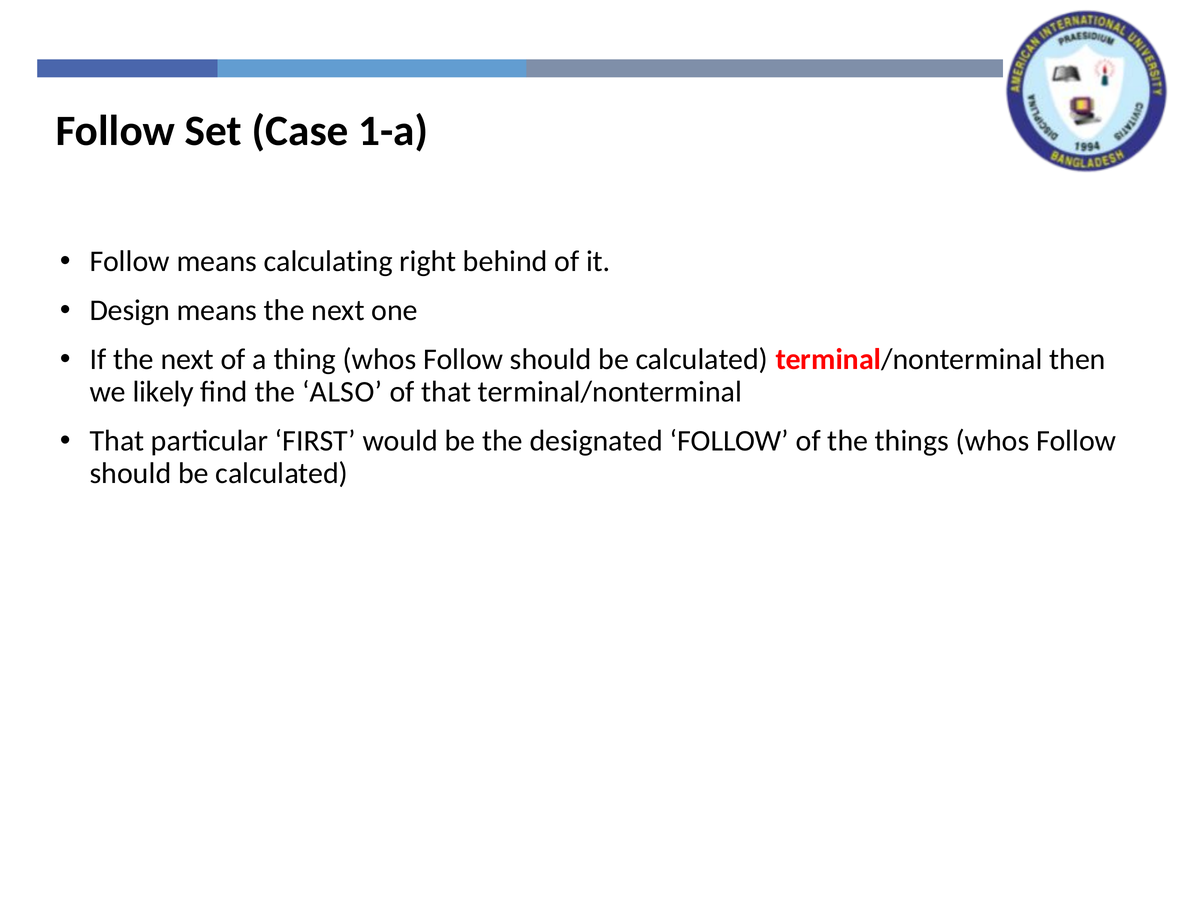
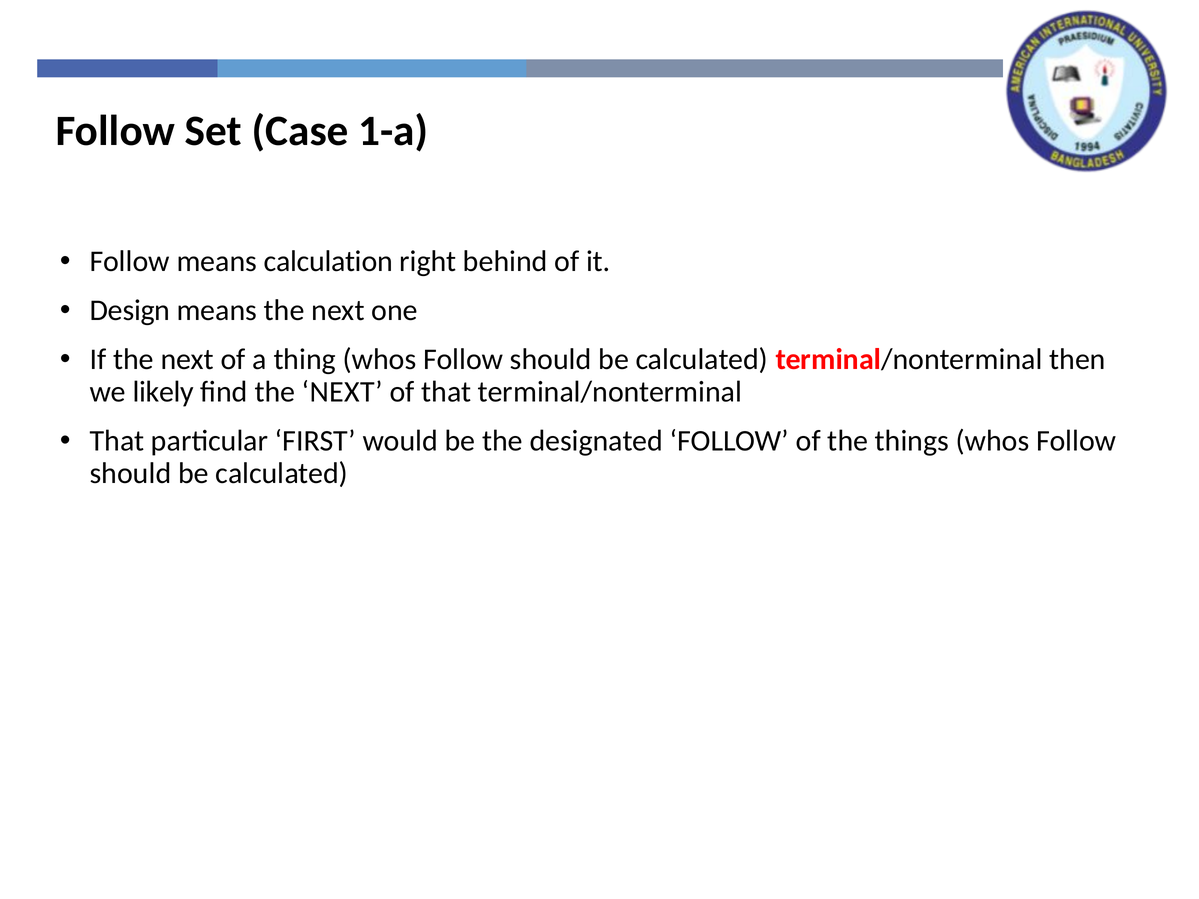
calculating: calculating -> calculation
find the ALSO: ALSO -> NEXT
